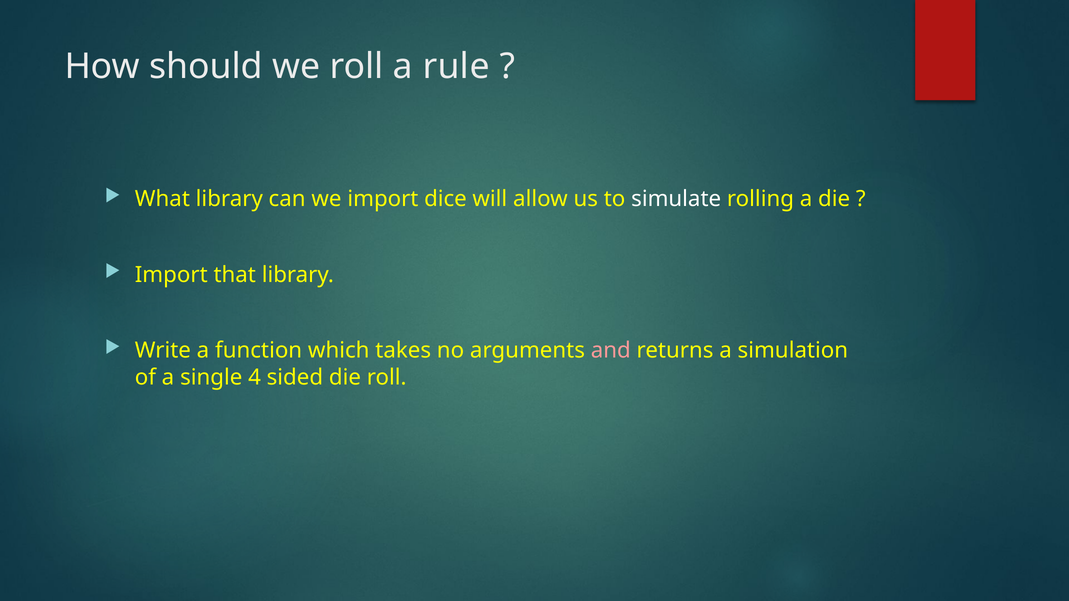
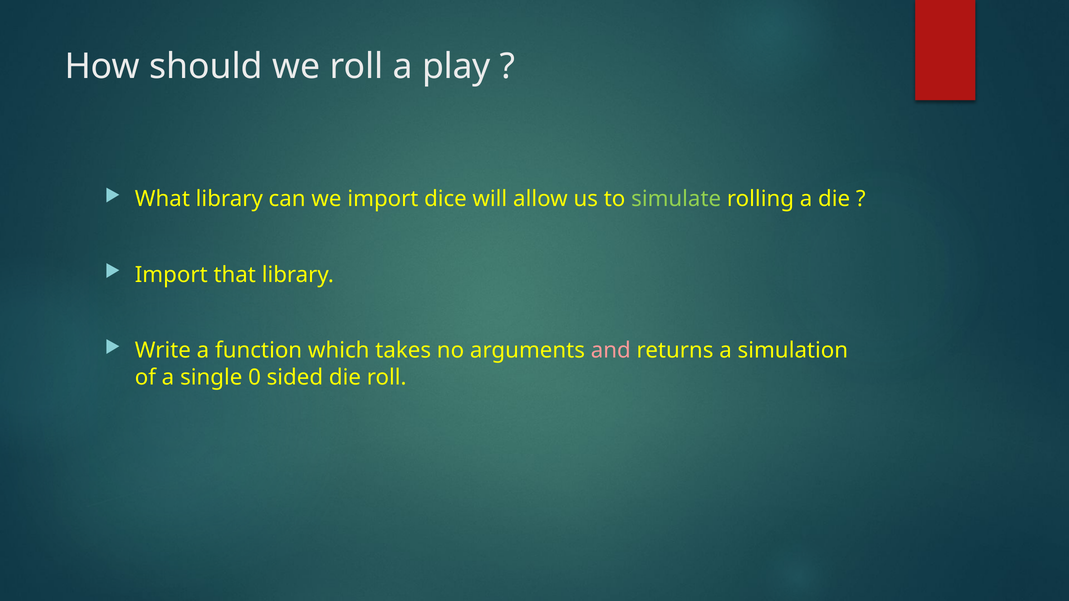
rule: rule -> play
simulate colour: white -> light green
4: 4 -> 0
